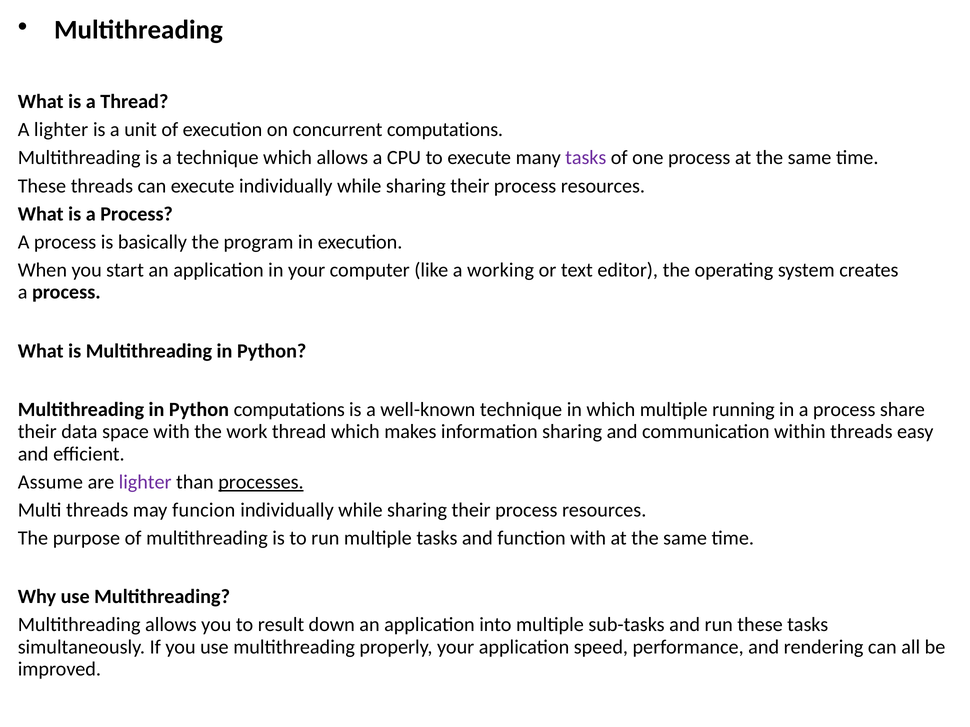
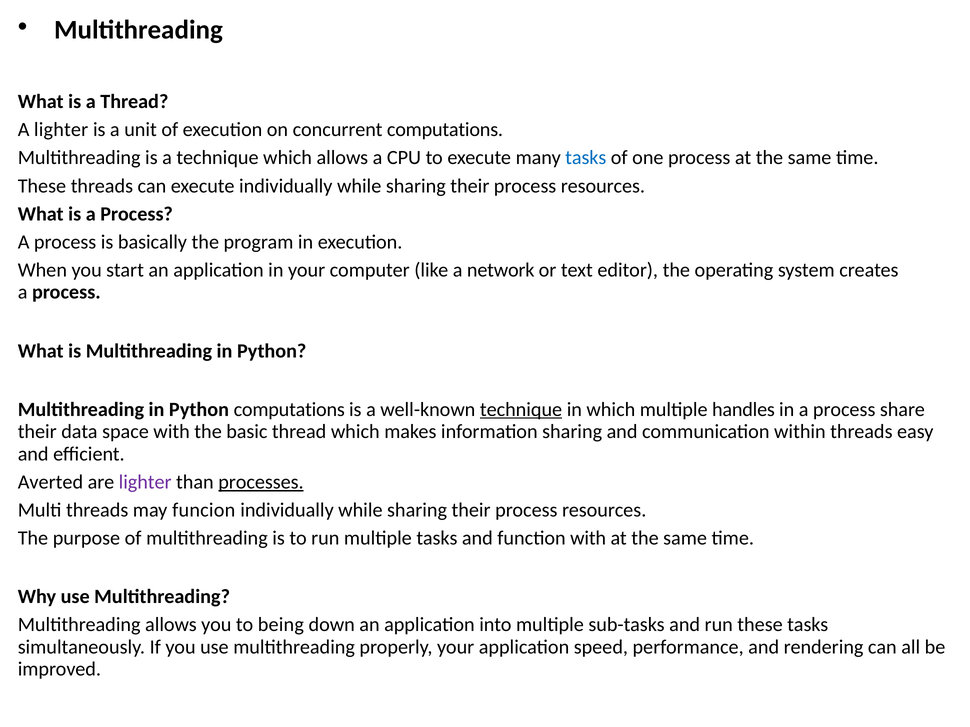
tasks at (586, 158) colour: purple -> blue
working: working -> network
technique at (521, 410) underline: none -> present
running: running -> handles
work: work -> basic
Assume: Assume -> Averted
result: result -> being
